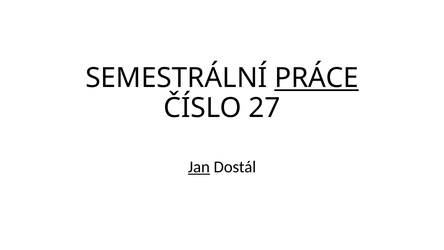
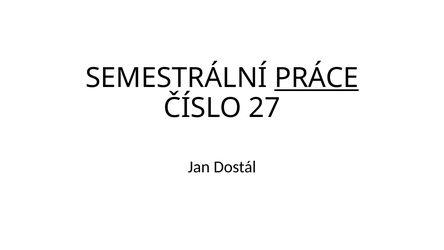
Jan underline: present -> none
